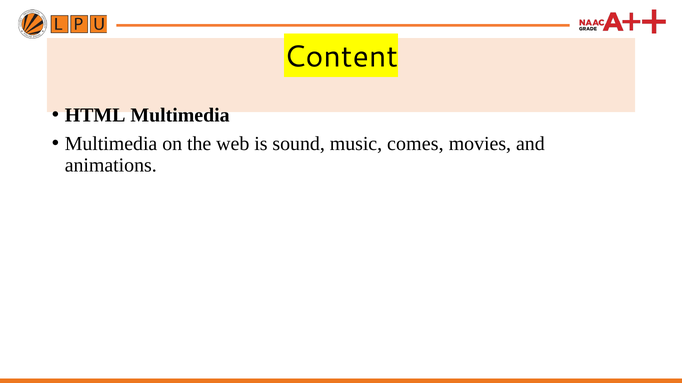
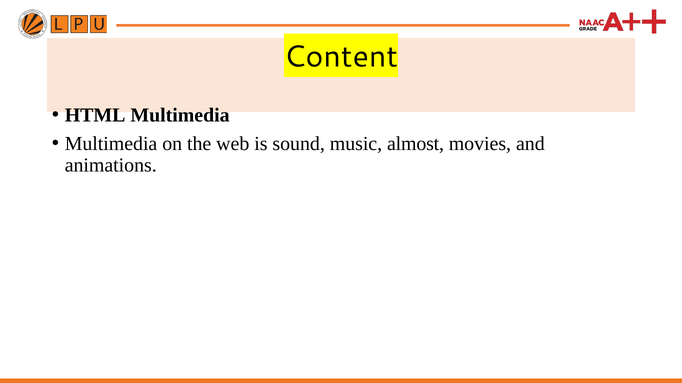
comes: comes -> almost
